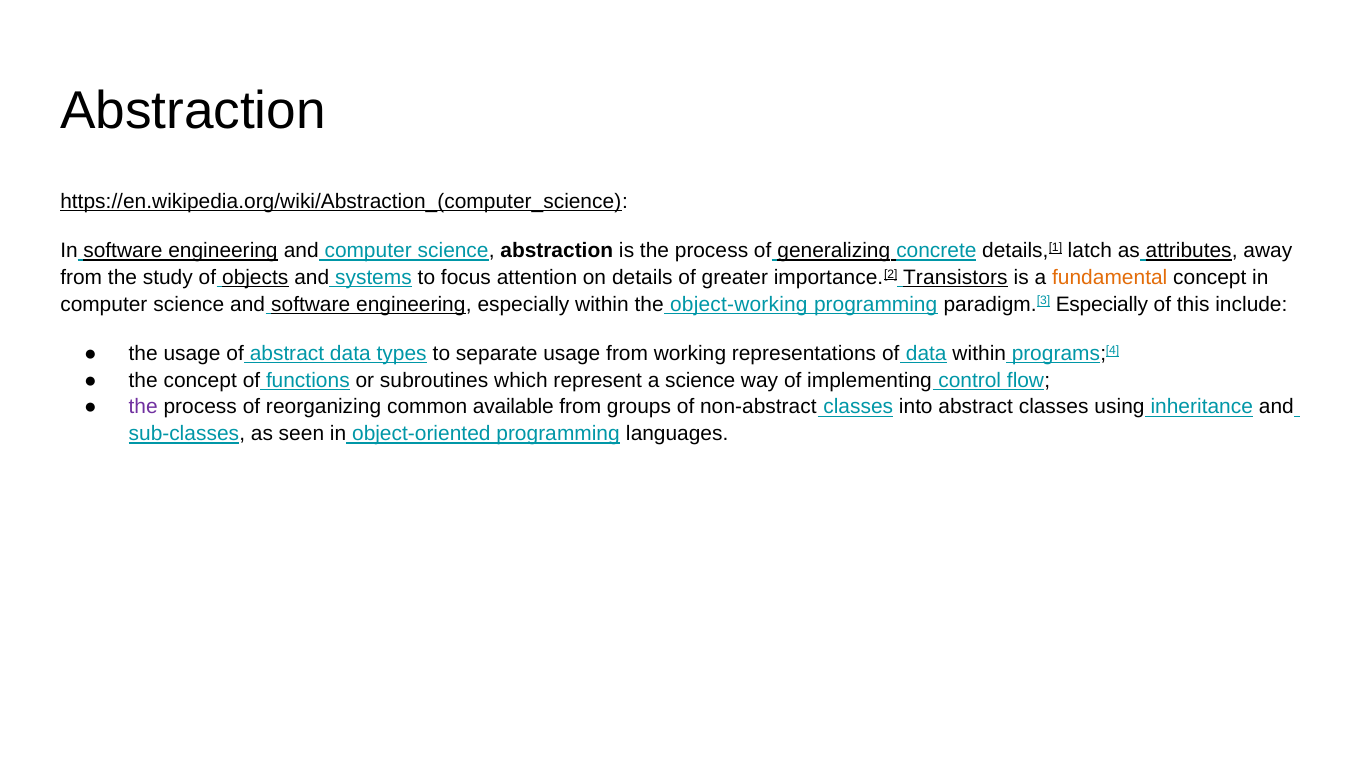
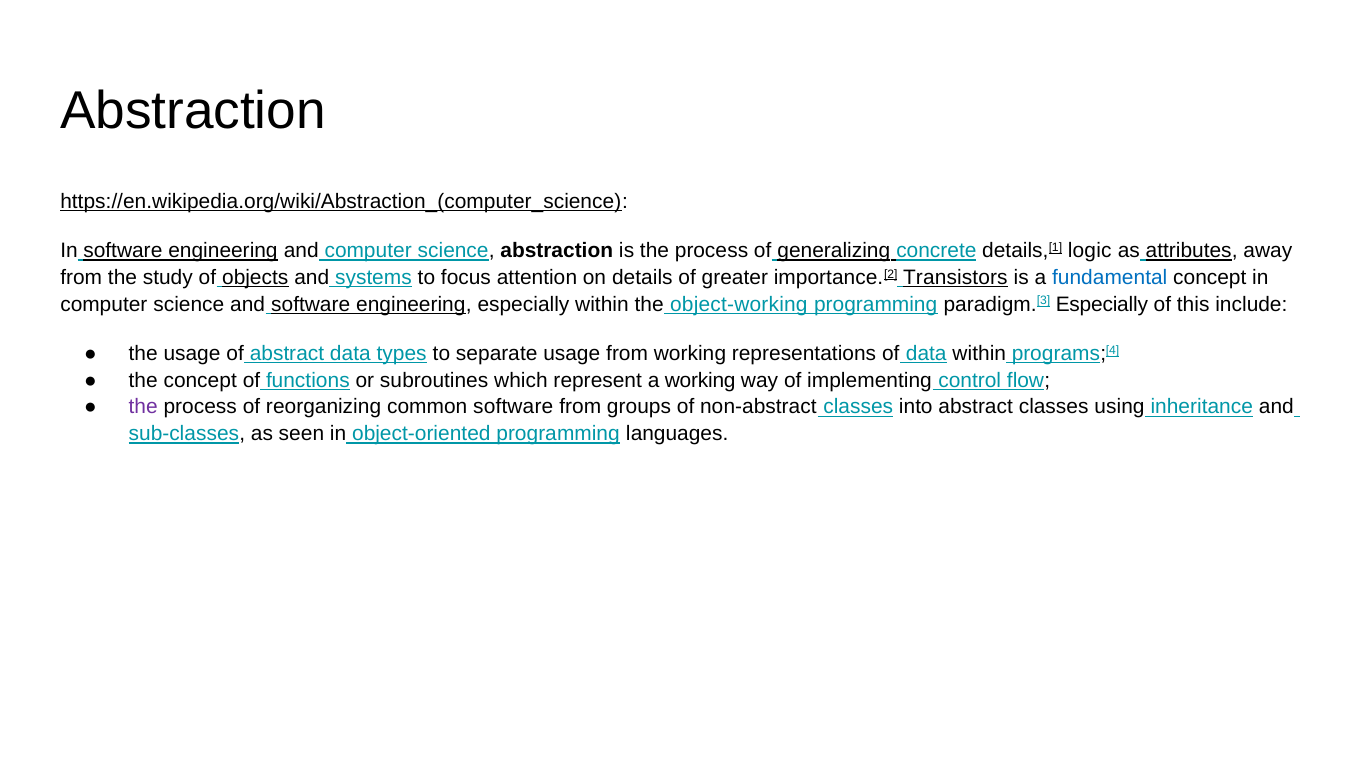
latch: latch -> logic
fundamental colour: orange -> blue
a science: science -> working
common available: available -> software
